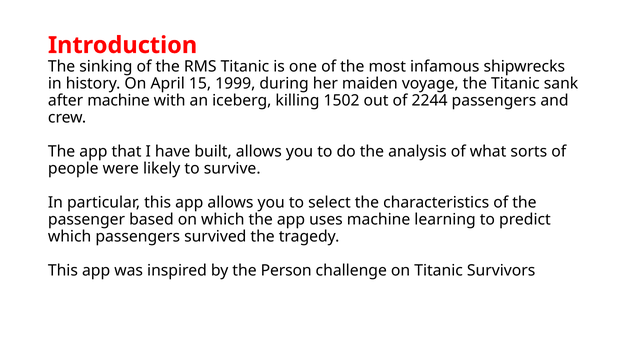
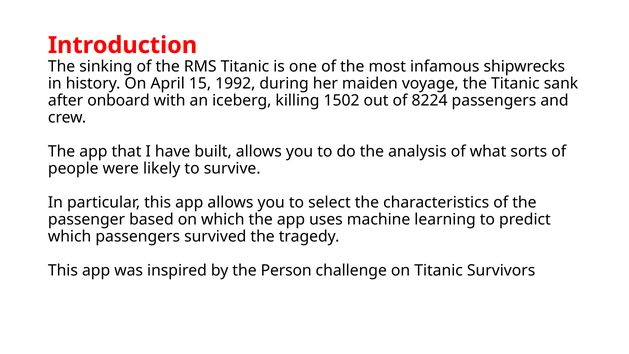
1999: 1999 -> 1992
after machine: machine -> onboard
2244: 2244 -> 8224
